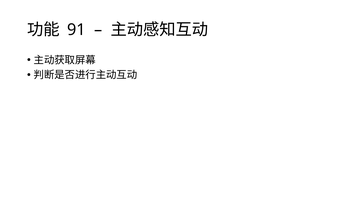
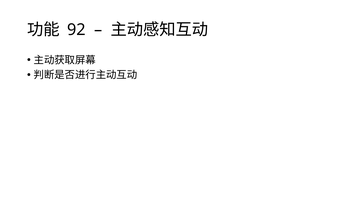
91: 91 -> 92
